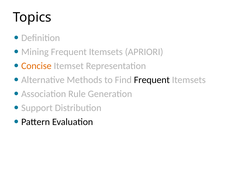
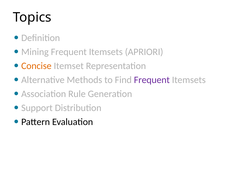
Frequent at (152, 80) colour: black -> purple
